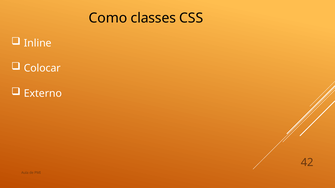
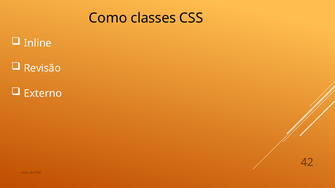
Colocar: Colocar -> Revisão
